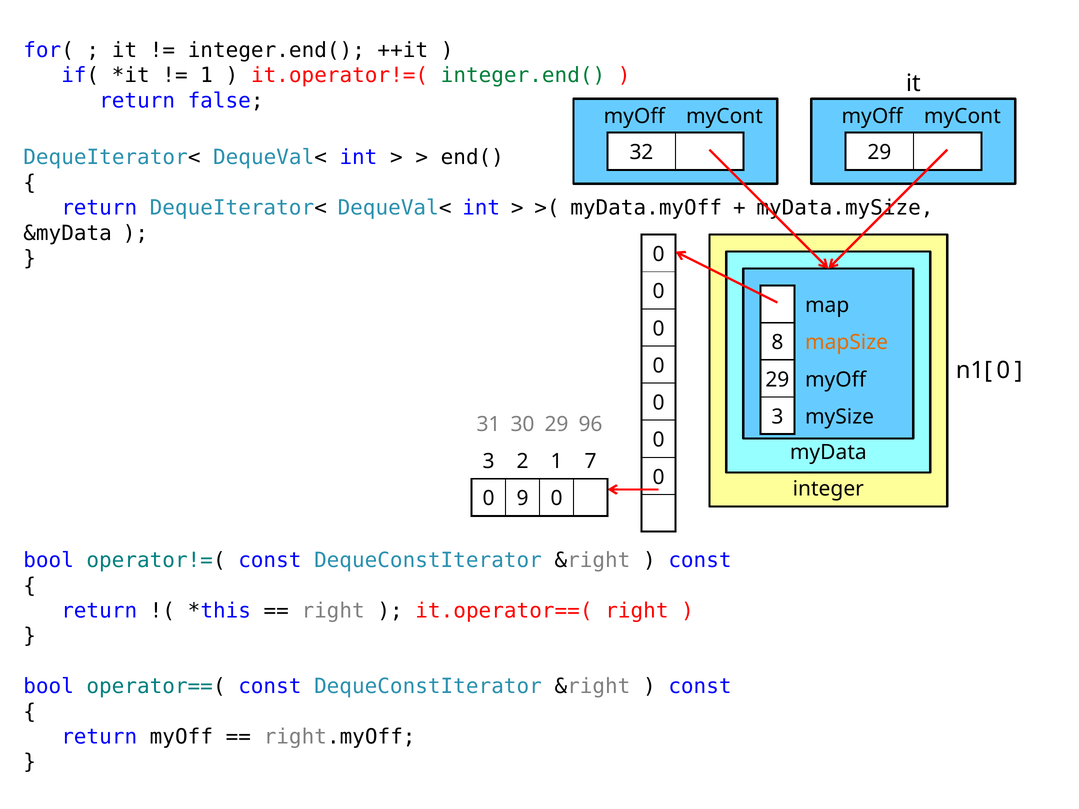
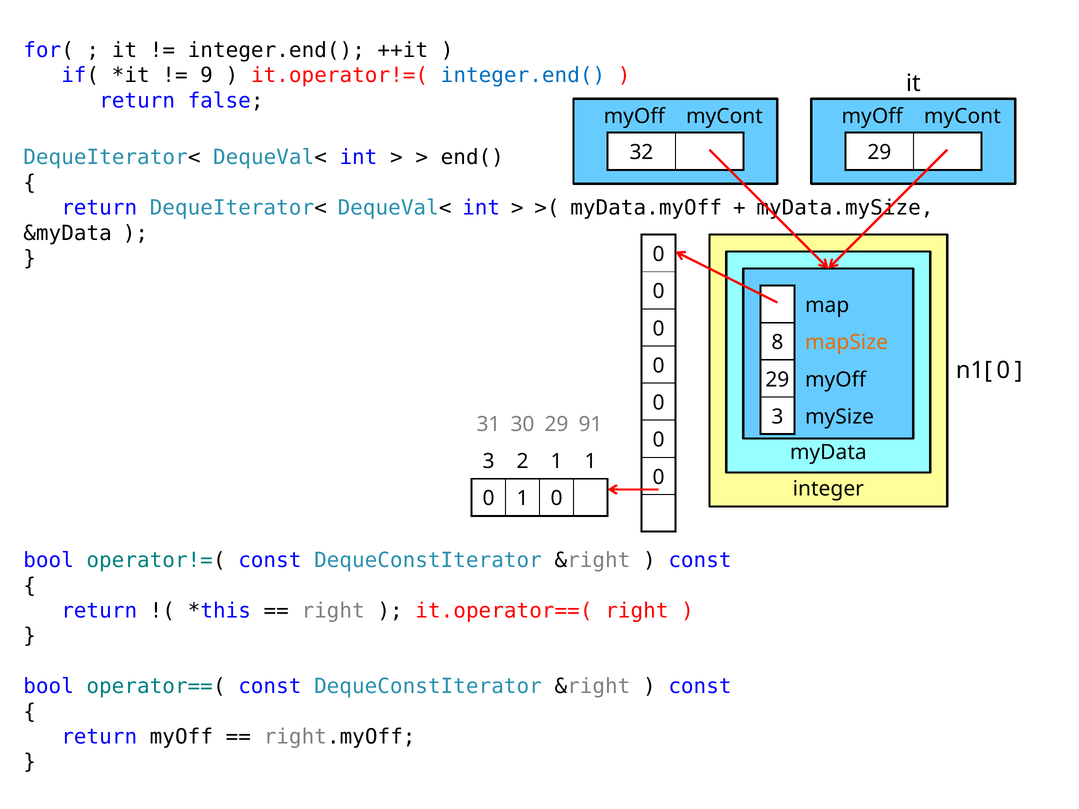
1 at (207, 75): 1 -> 9
integer.end( at (523, 75) colour: green -> blue
96: 96 -> 91
1 7: 7 -> 1
0 9: 9 -> 1
